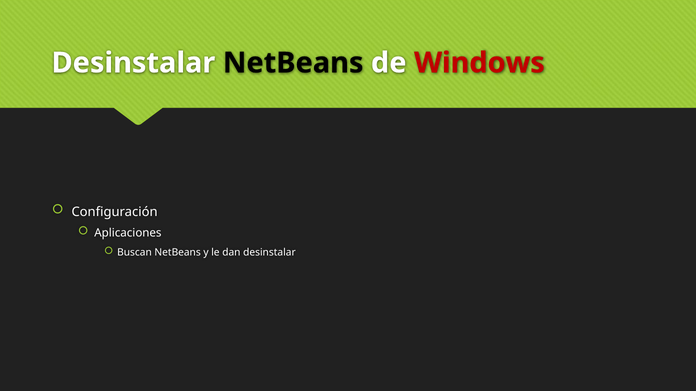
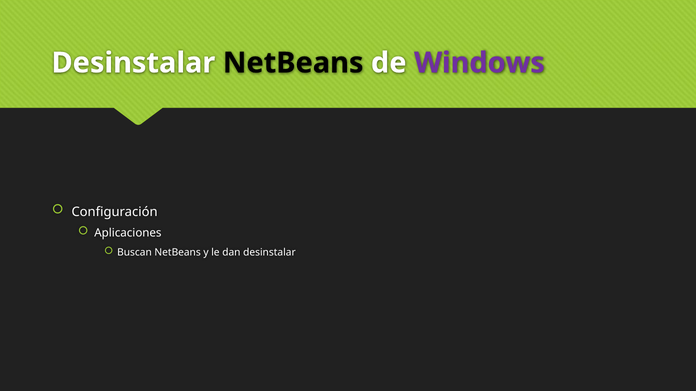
Windows colour: red -> purple
